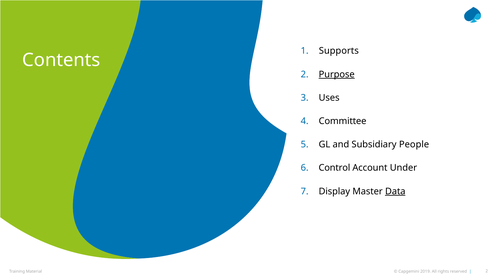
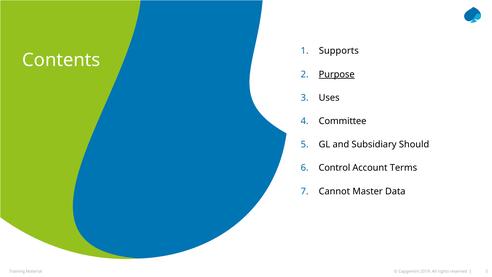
People: People -> Should
Under: Under -> Terms
Display: Display -> Cannot
Data underline: present -> none
